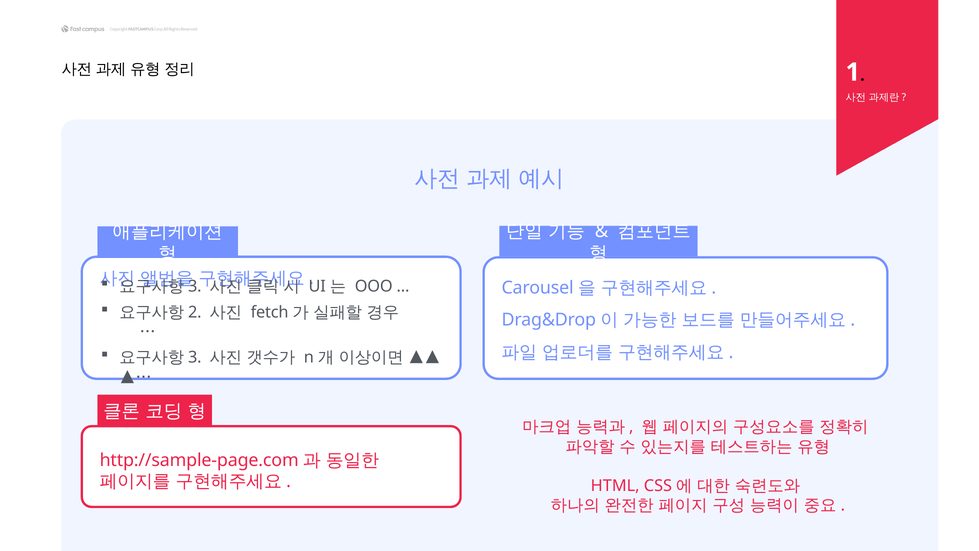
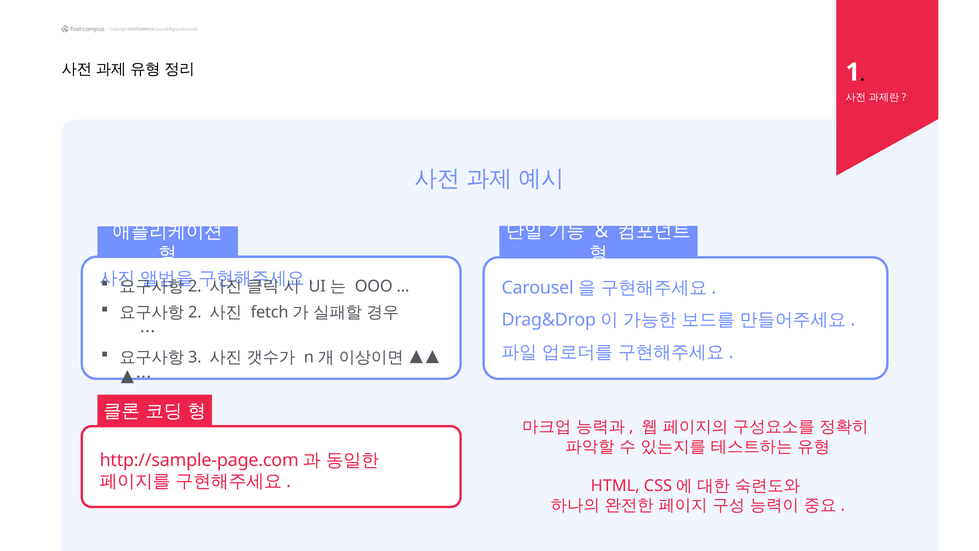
3 at (195, 286): 3 -> 2
